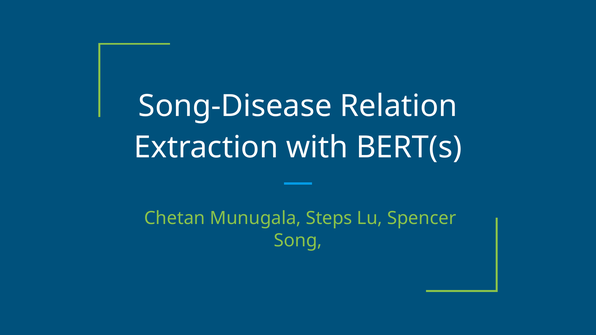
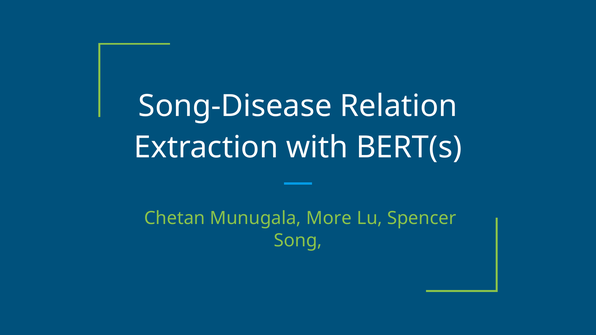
Steps: Steps -> More
